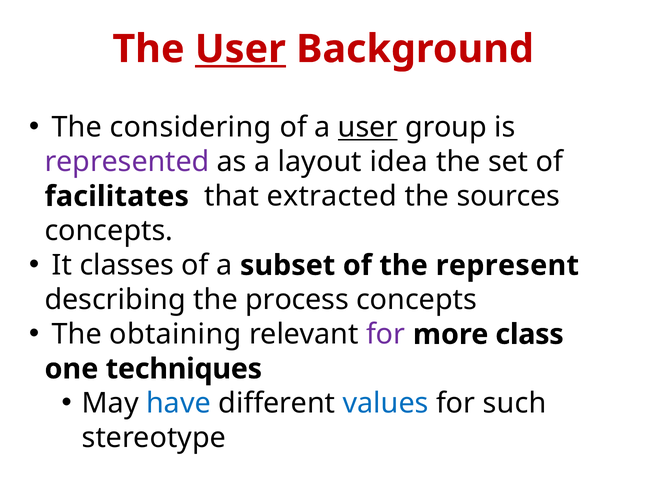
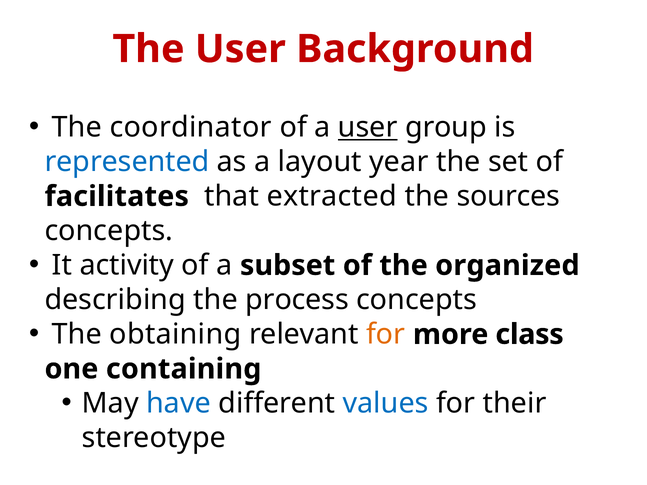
User at (240, 49) underline: present -> none
considering: considering -> coordinator
represented colour: purple -> blue
idea: idea -> year
classes: classes -> activity
represent: represent -> organized
for at (386, 335) colour: purple -> orange
techniques: techniques -> containing
such: such -> their
